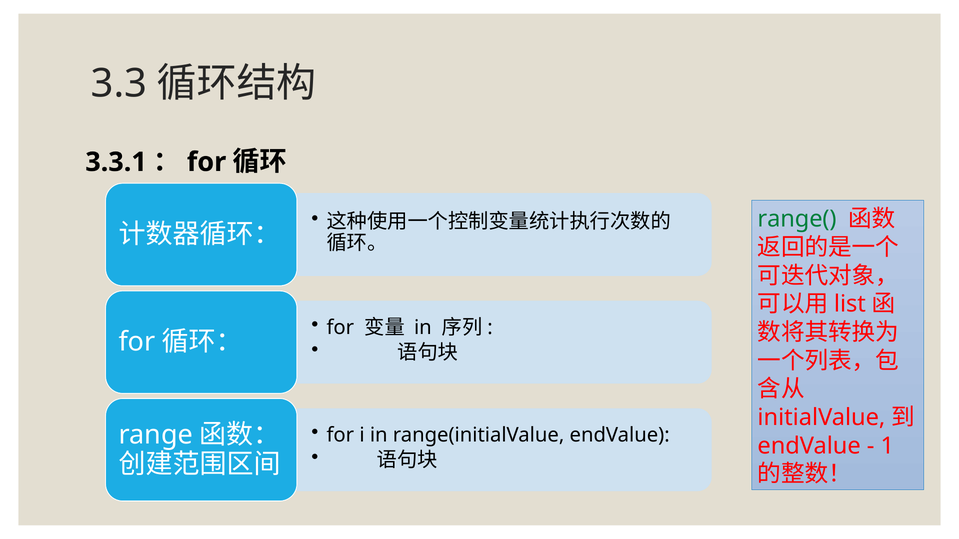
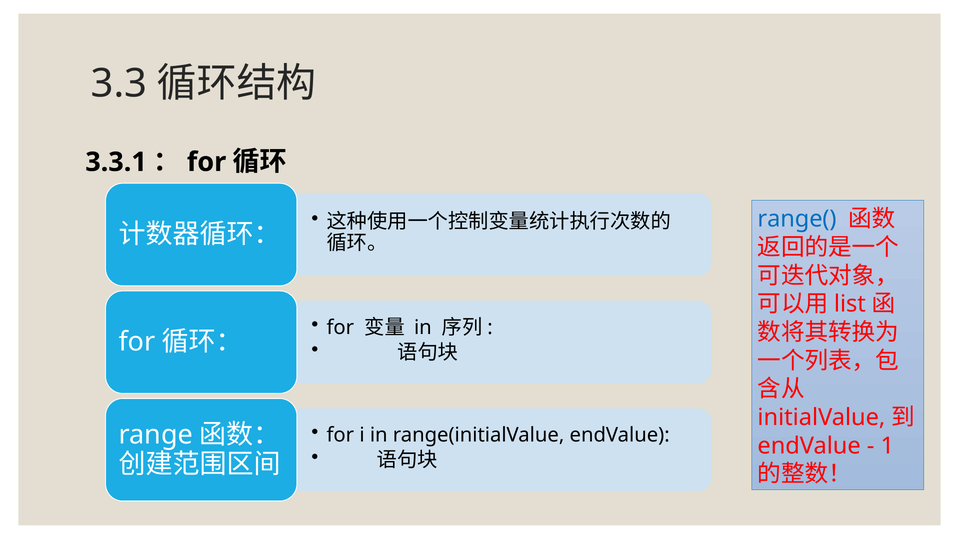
range( colour: green -> blue
